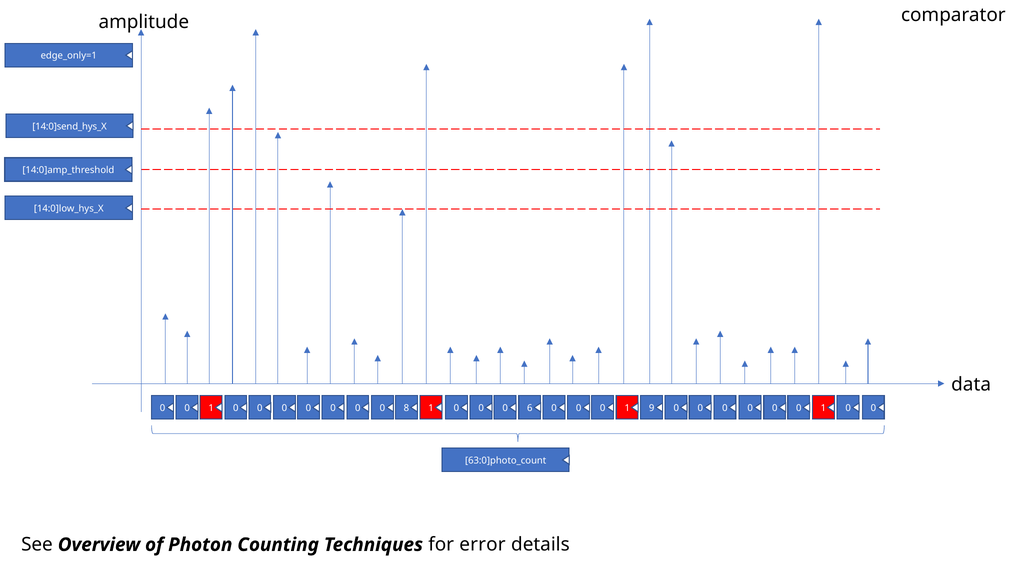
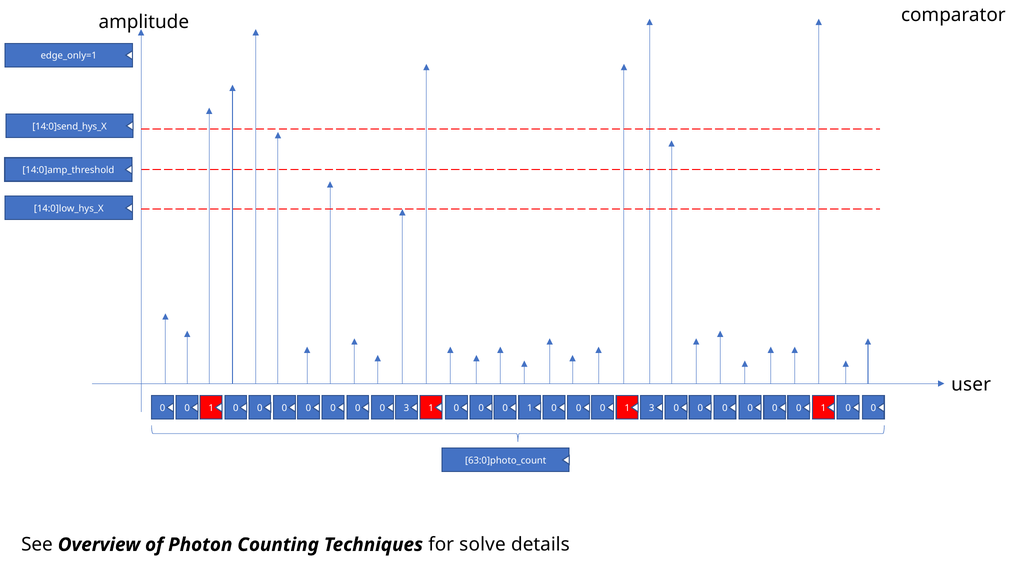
data: data -> user
0 8: 8 -> 3
6 at (530, 408): 6 -> 1
1 9: 9 -> 3
error: error -> solve
